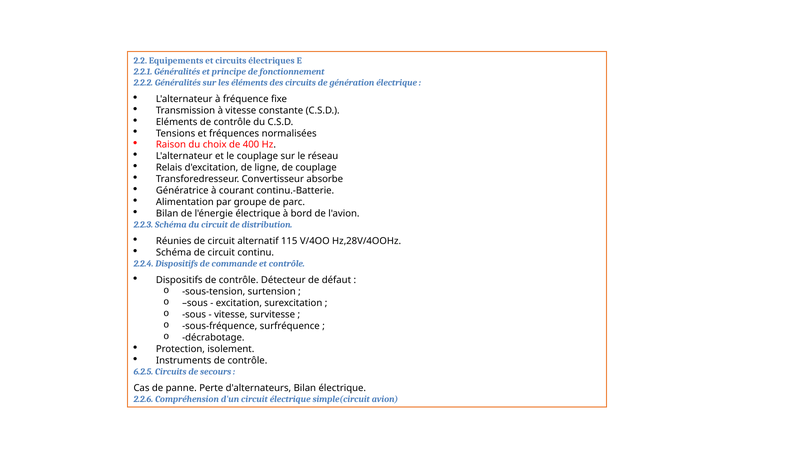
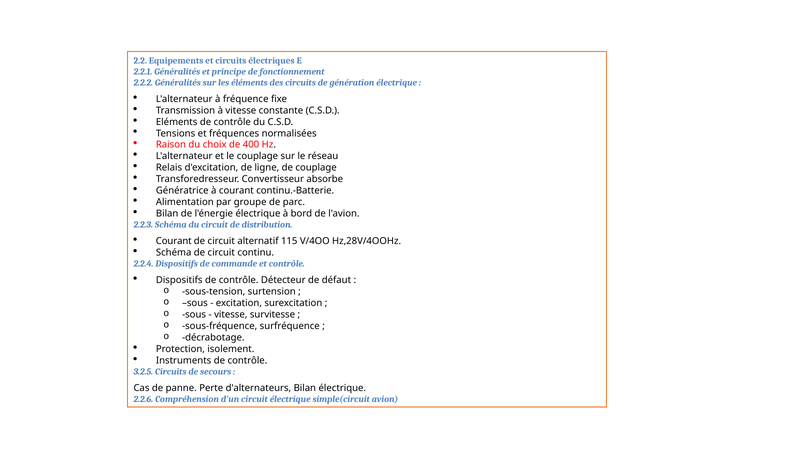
Réunies at (174, 241): Réunies -> Courant
6.2.5: 6.2.5 -> 3.2.5
